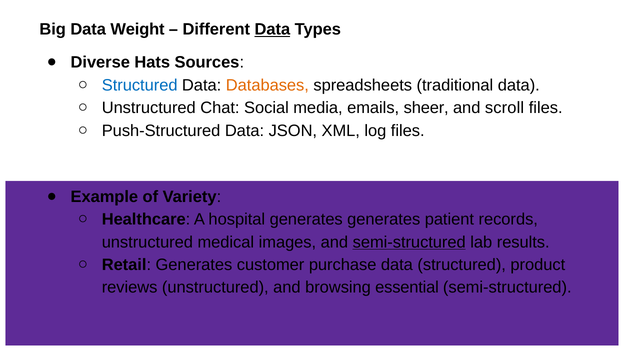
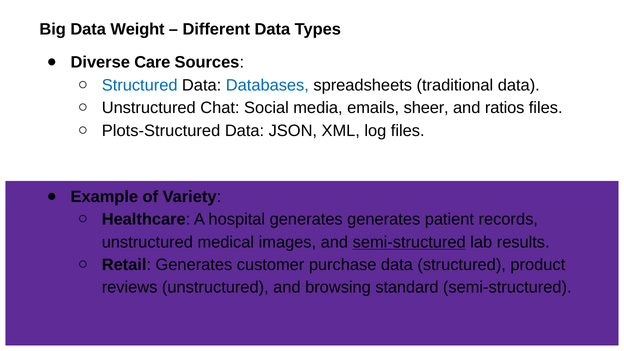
Data at (272, 29) underline: present -> none
Hats: Hats -> Care
Databases colour: orange -> blue
scroll: scroll -> ratios
Push-Structured: Push-Structured -> Plots-Structured
essential: essential -> standard
